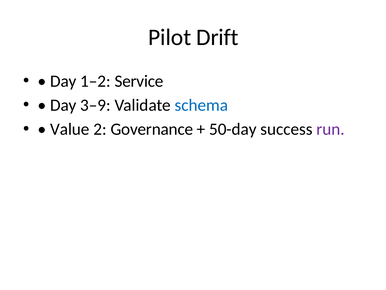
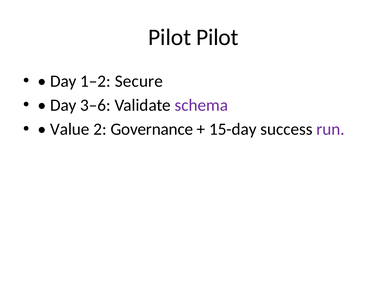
Pilot Drift: Drift -> Pilot
Service: Service -> Secure
3–9: 3–9 -> 3–6
schema colour: blue -> purple
50-day: 50-day -> 15-day
